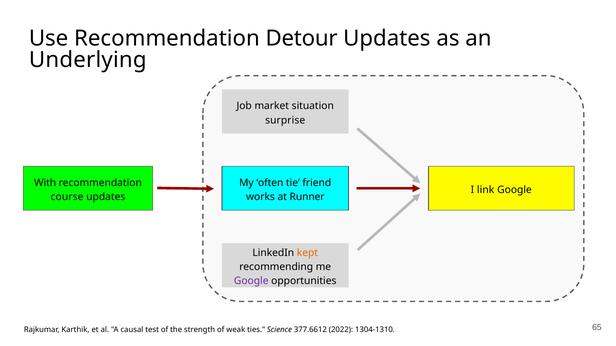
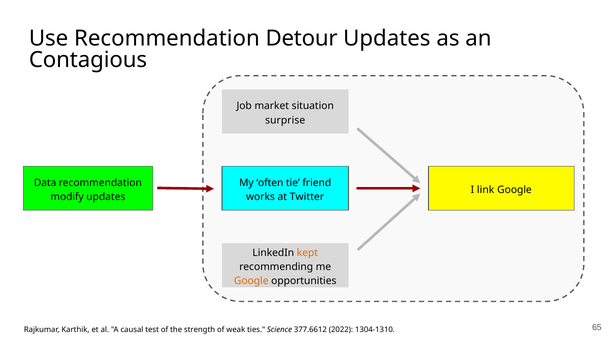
Underlying: Underlying -> Contagious
With: With -> Data
course: course -> modify
Runner: Runner -> Twitter
Google at (251, 281) colour: purple -> orange
